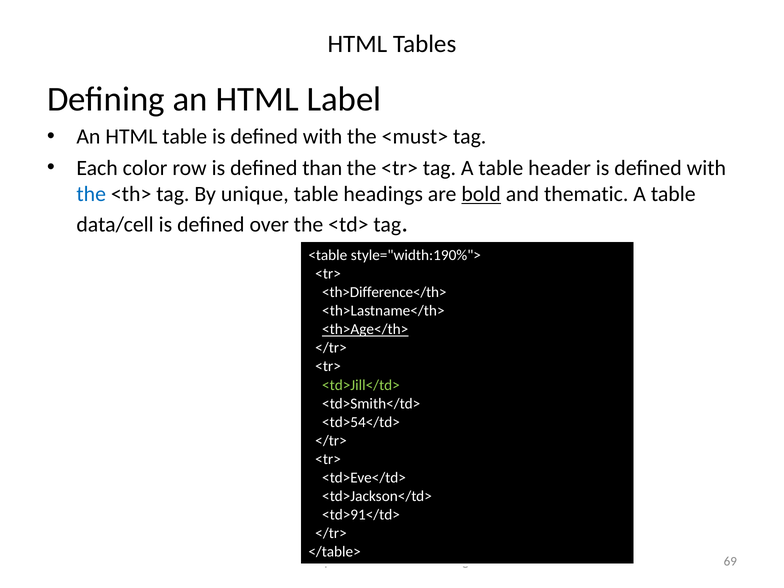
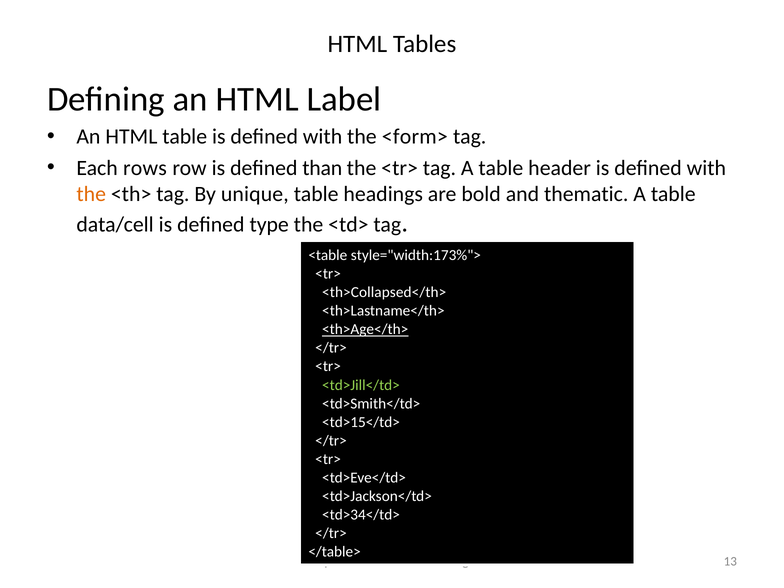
<must>: <must> -> <form>
color: color -> rows
the at (91, 194) colour: blue -> orange
bold underline: present -> none
over: over -> type
style="width:190%">: style="width:190%"> -> style="width:173%">
<th>Difference</th>: <th>Difference</th> -> <th>Collapsed</th>
<td>54</td>: <td>54</td> -> <td>15</td>
<td>91</td>: <td>91</td> -> <td>34</td>
69: 69 -> 13
